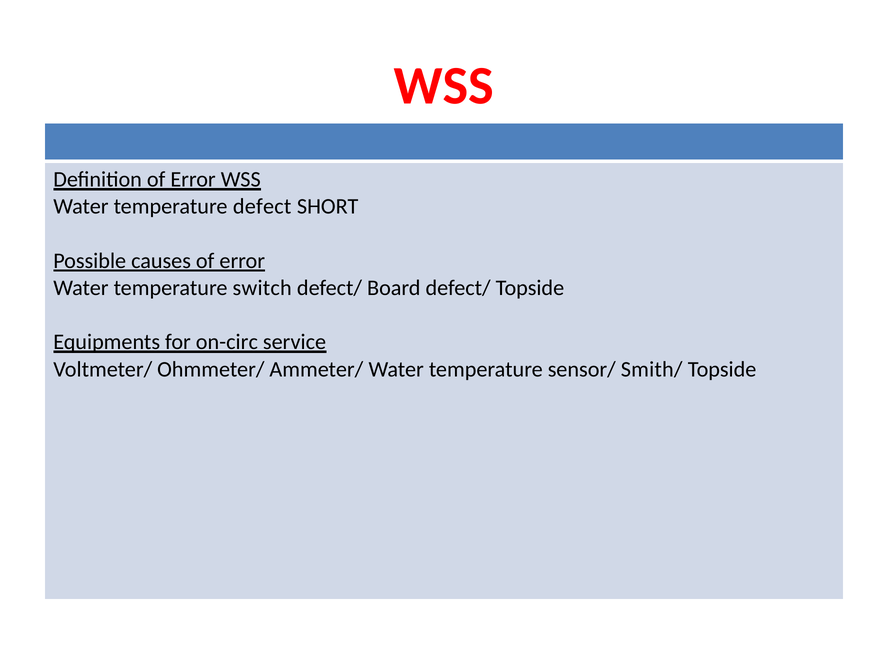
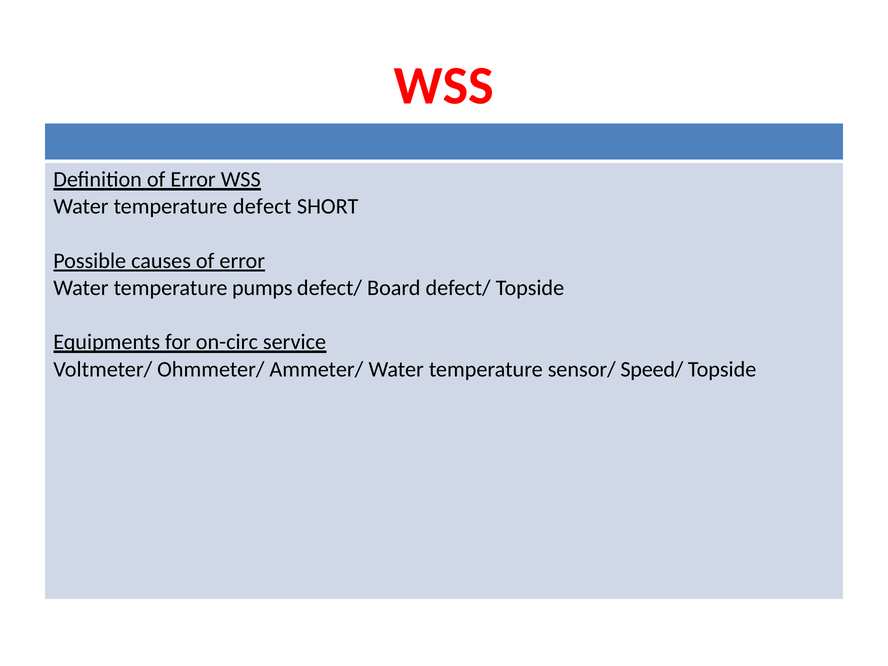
switch: switch -> pumps
Smith/: Smith/ -> Speed/
